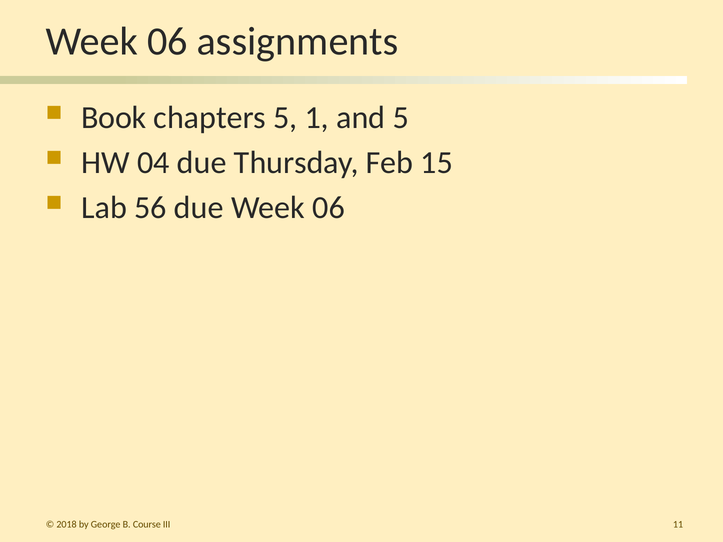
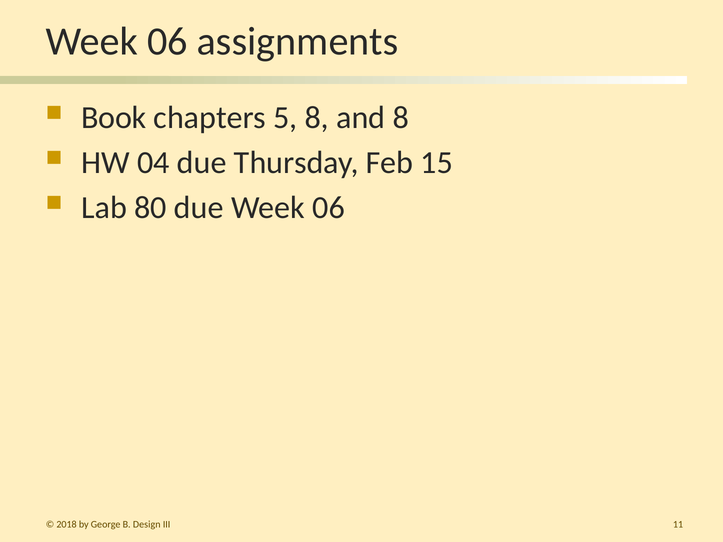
5 1: 1 -> 8
and 5: 5 -> 8
56: 56 -> 80
Course: Course -> Design
